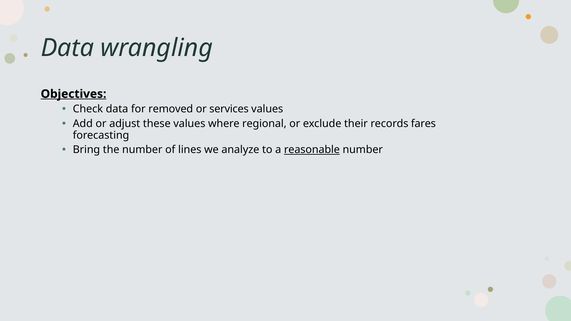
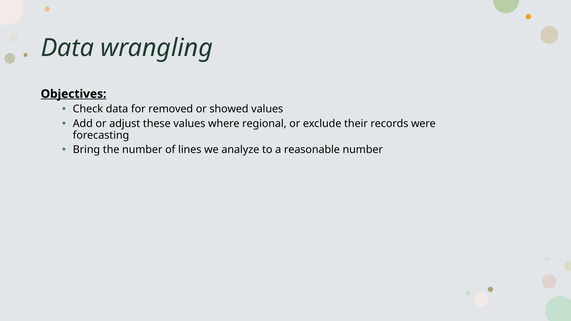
services: services -> showed
fares: fares -> were
reasonable underline: present -> none
